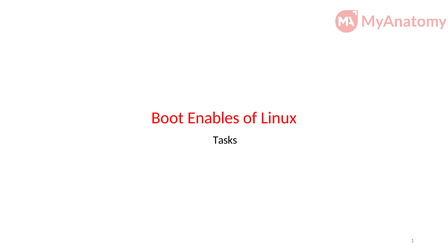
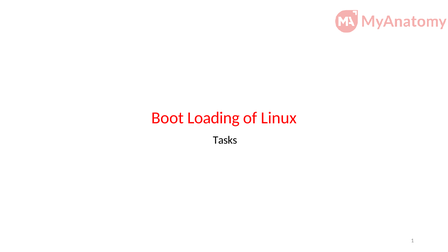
Enables: Enables -> Loading
